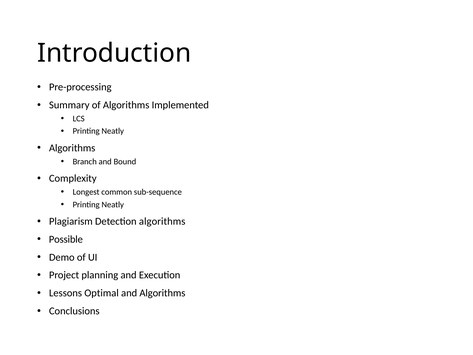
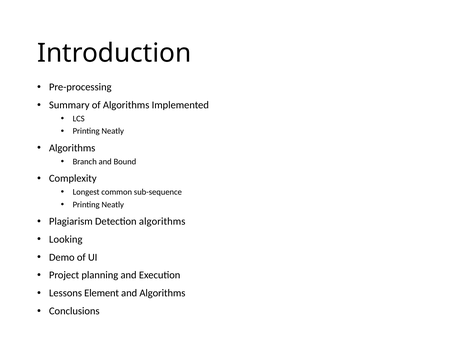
Possible: Possible -> Looking
Optimal: Optimal -> Element
